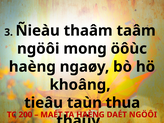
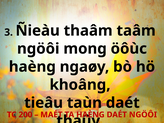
taùn thua: thua -> daét
